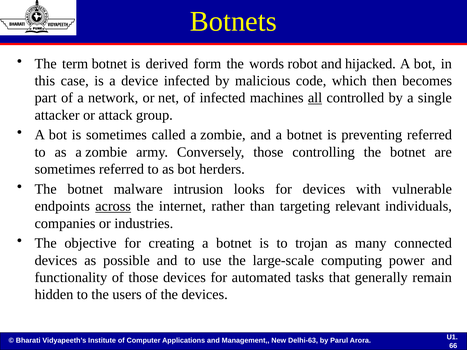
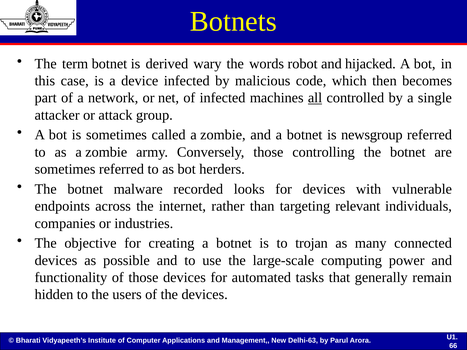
form: form -> wary
preventing: preventing -> newsgroup
intrusion: intrusion -> recorded
across underline: present -> none
